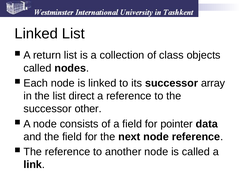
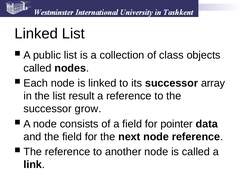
return: return -> public
direct: direct -> result
other: other -> grow
